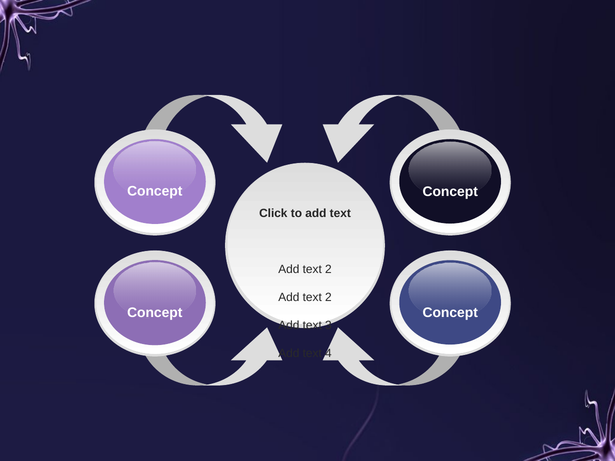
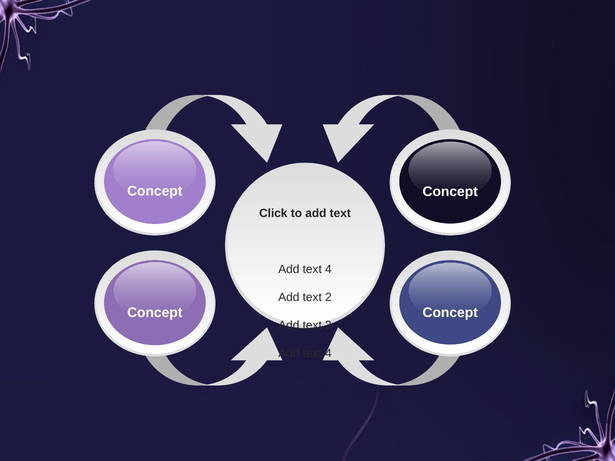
2 at (328, 269): 2 -> 4
